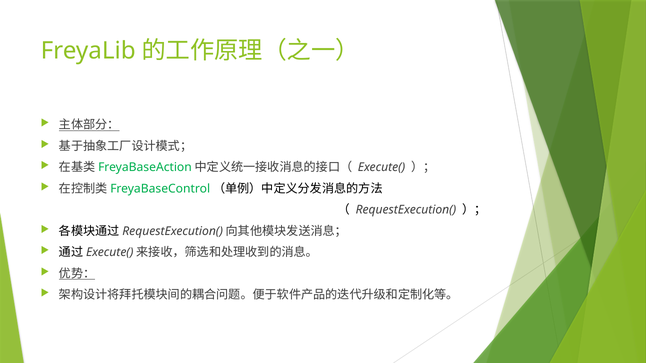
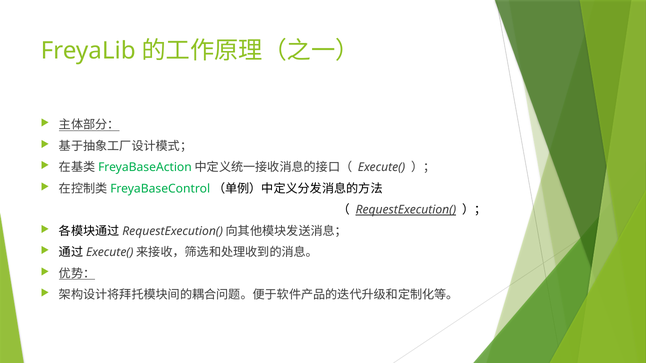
RequestExecution( underline: none -> present
